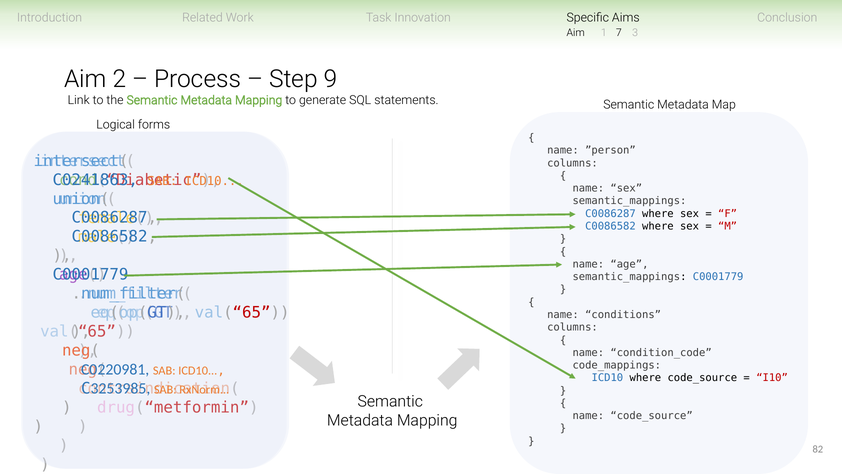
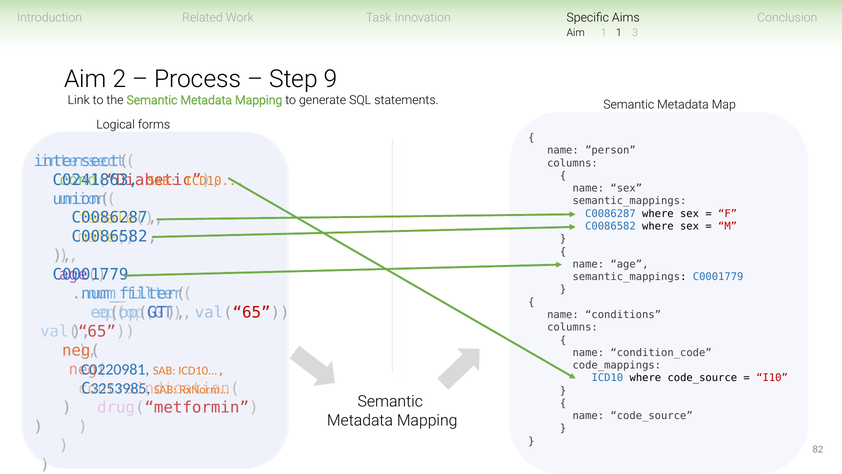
1 7: 7 -> 1
